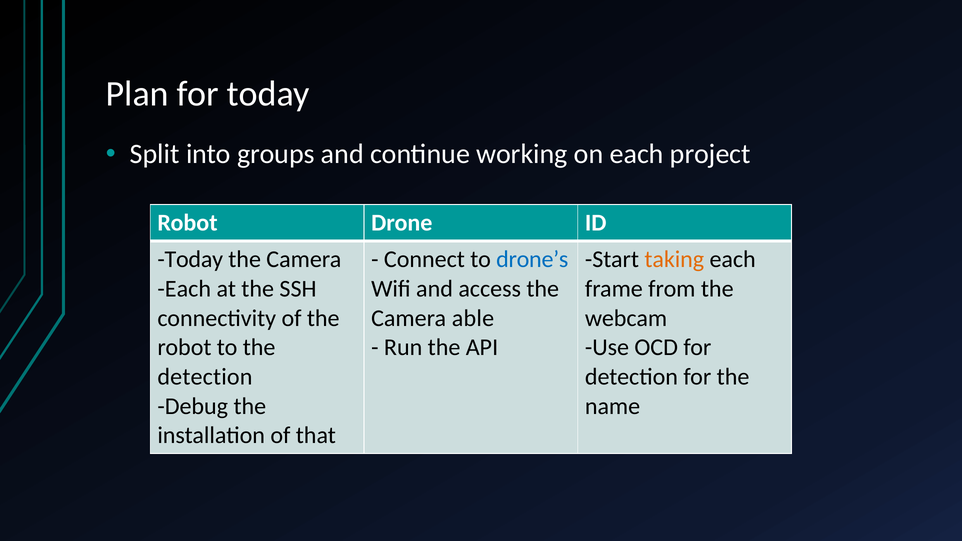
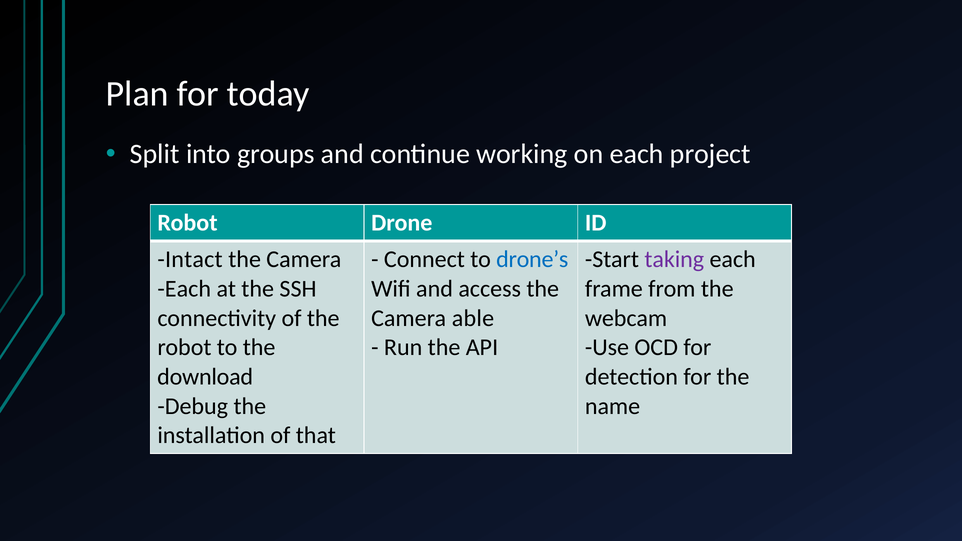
Today at (190, 260): Today -> Intact
taking colour: orange -> purple
detection at (205, 377): detection -> download
